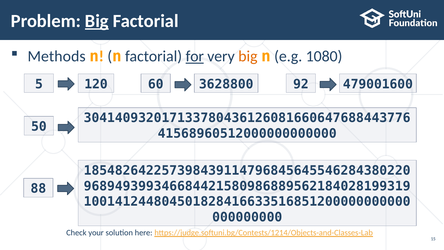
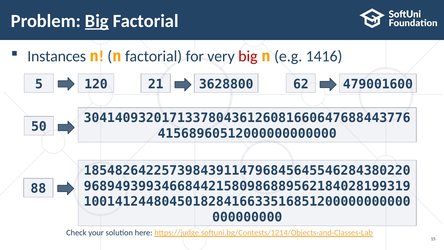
Methods: Methods -> Instances
for underline: present -> none
big at (248, 56) colour: orange -> red
1080: 1080 -> 1416
60: 60 -> 21
92: 92 -> 62
